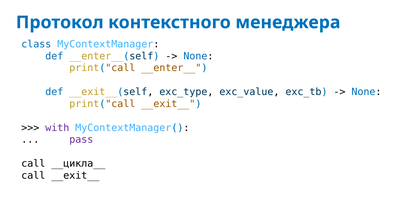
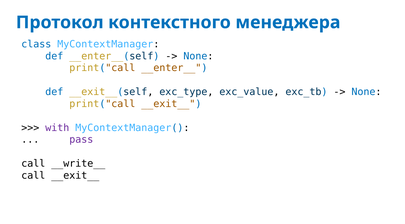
__цикла__: __цикла__ -> __write__
